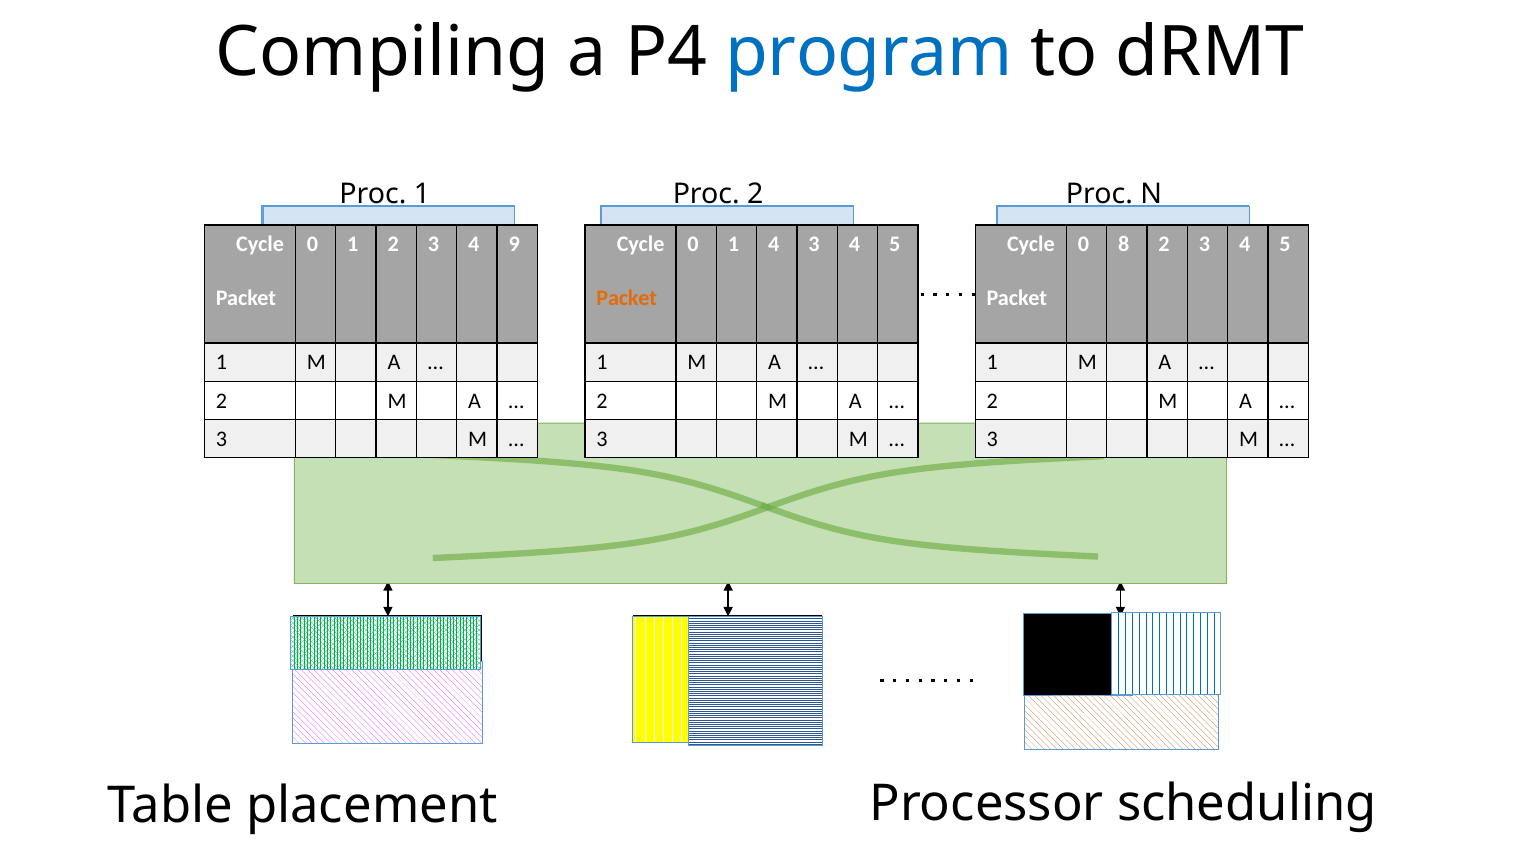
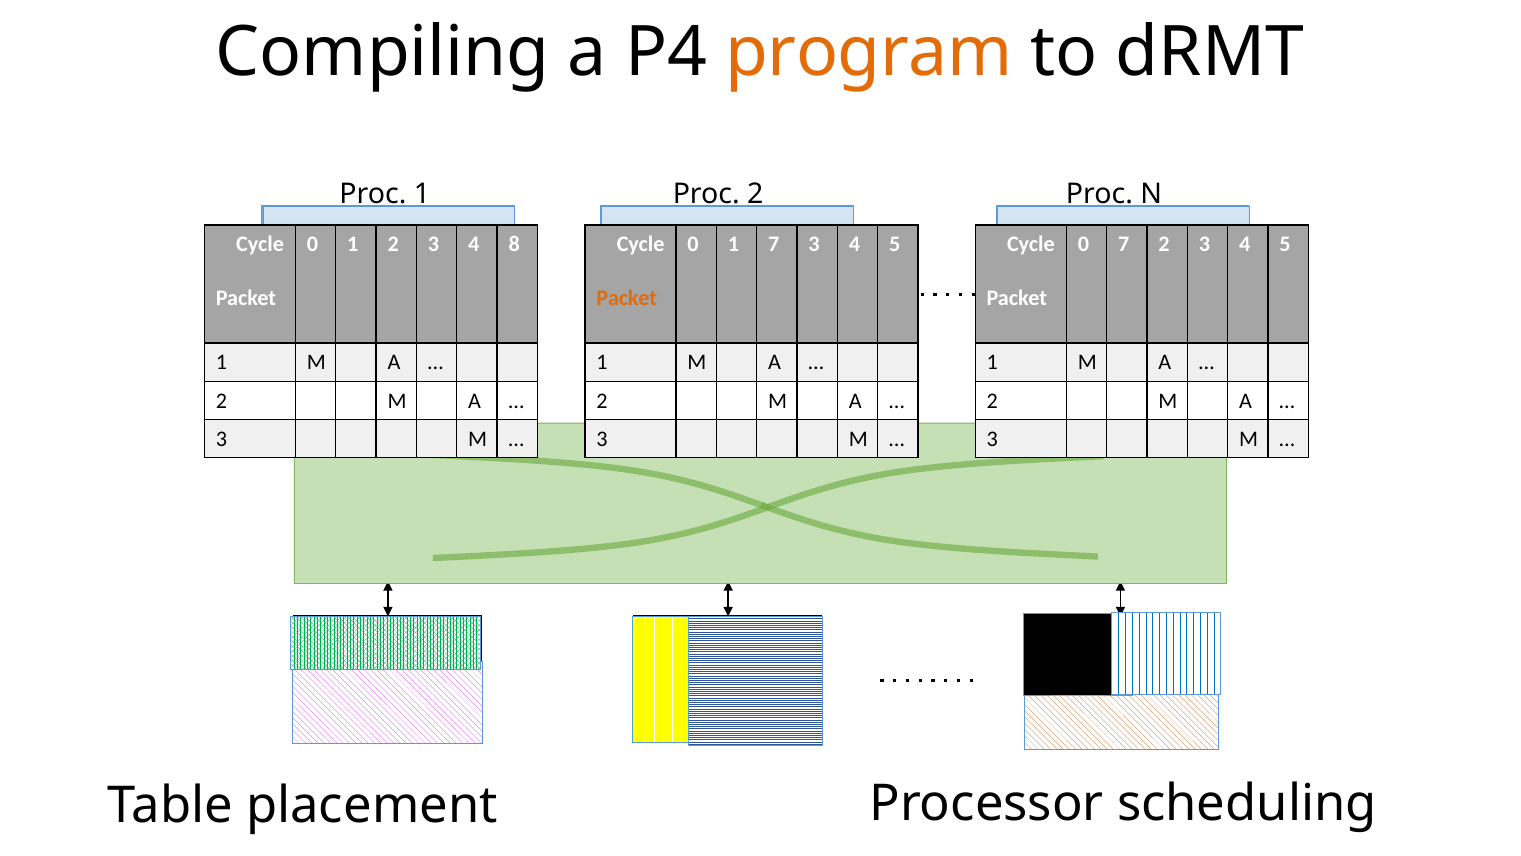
program colour: blue -> orange
9: 9 -> 8
1 4: 4 -> 7
0 8: 8 -> 7
